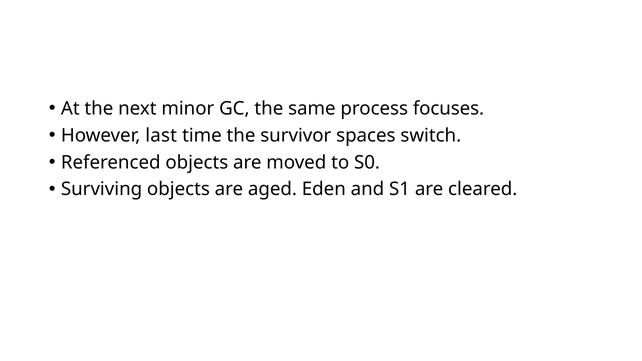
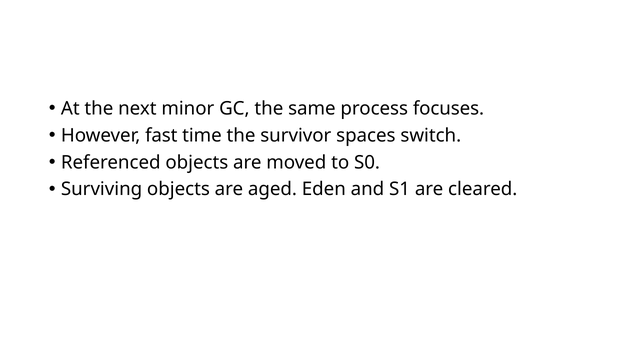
last: last -> fast
